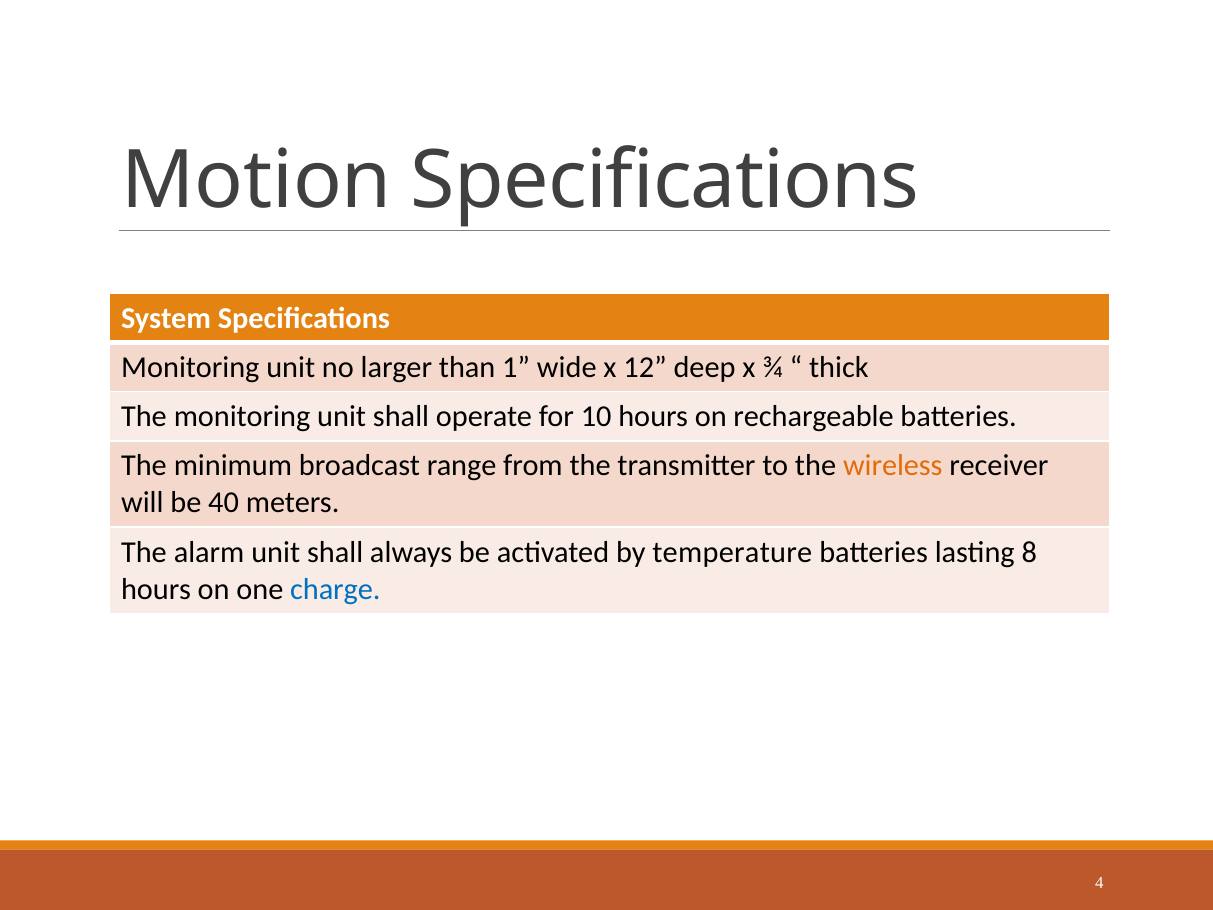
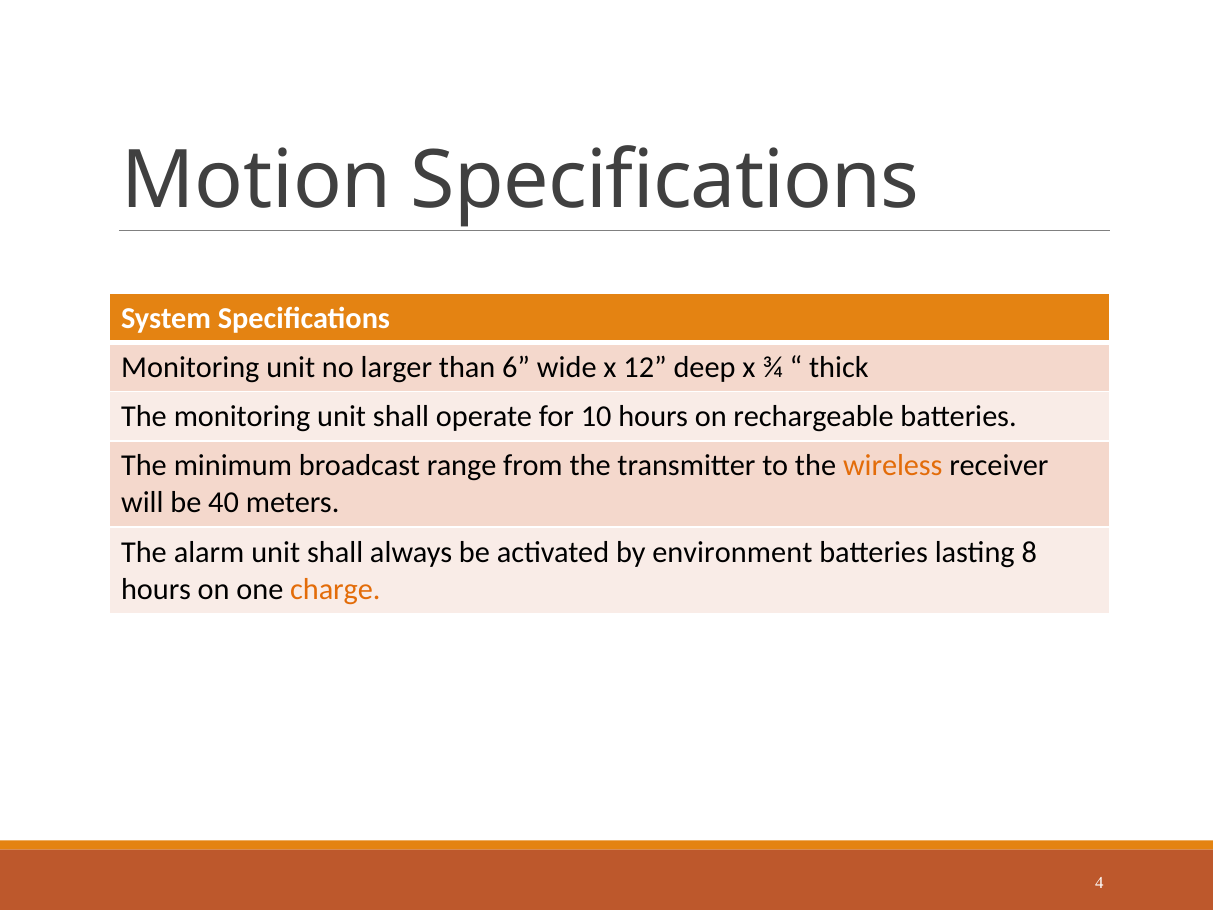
1: 1 -> 6
temperature: temperature -> environment
charge colour: blue -> orange
